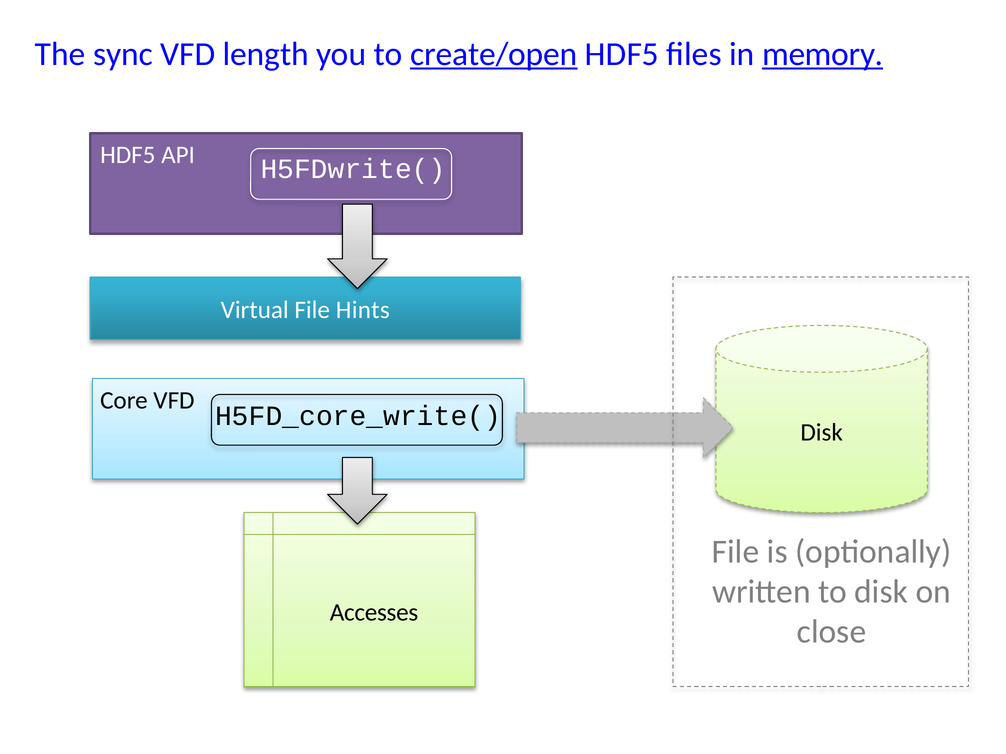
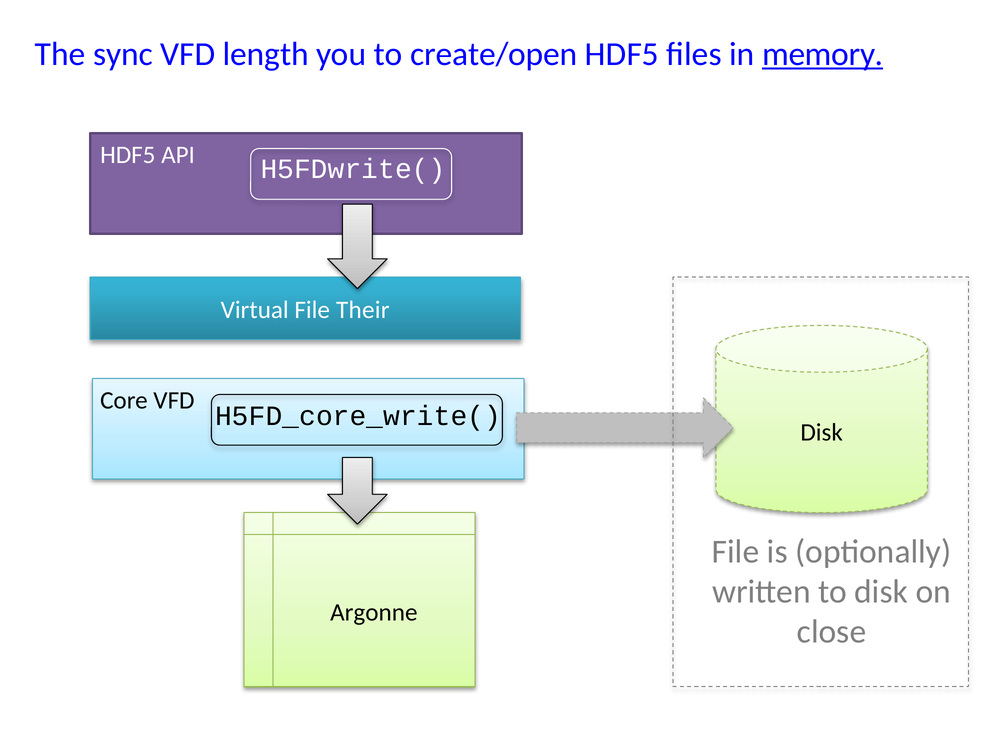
create/open underline: present -> none
Hints: Hints -> Their
Accesses: Accesses -> Argonne
